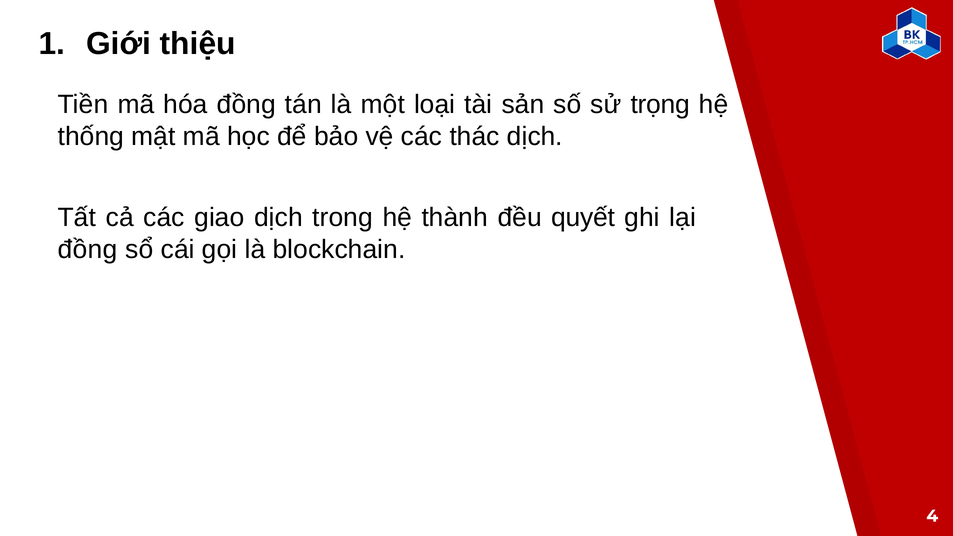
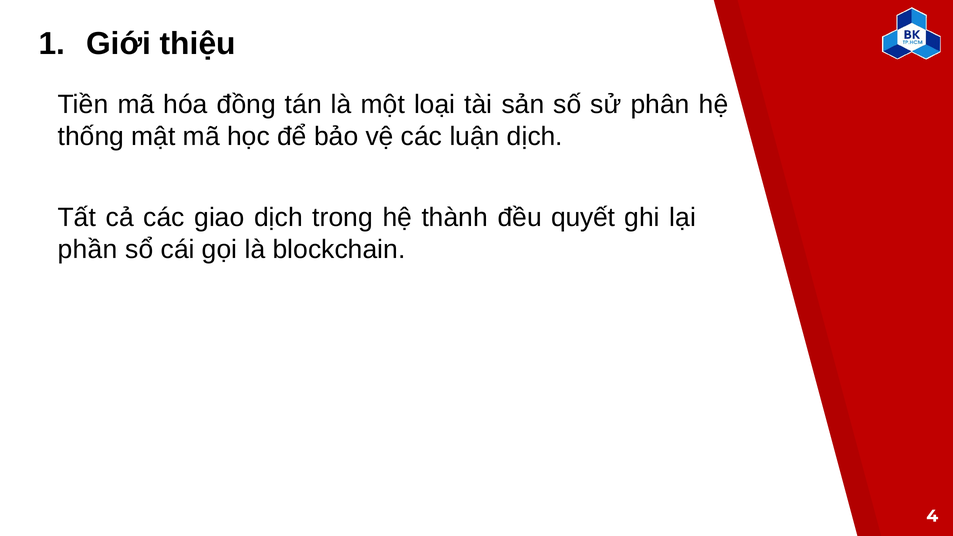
trọng: trọng -> phân
thác: thác -> luận
đồng at (88, 249): đồng -> phần
